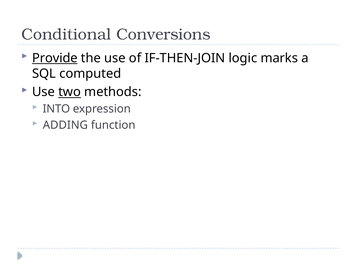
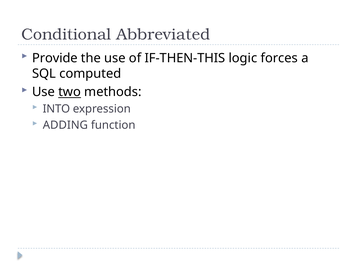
Conversions: Conversions -> Abbreviated
Provide underline: present -> none
IF-THEN-JOIN: IF-THEN-JOIN -> IF-THEN-THIS
marks: marks -> forces
